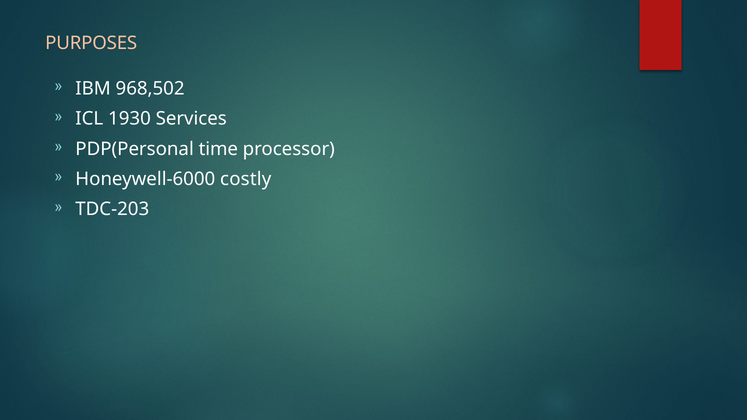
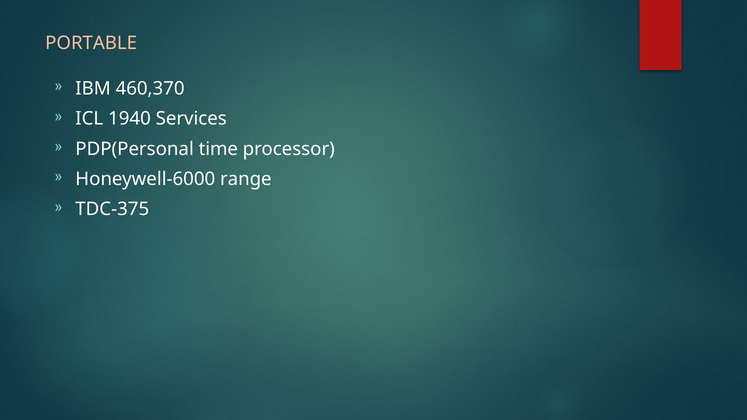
PURPOSES: PURPOSES -> PORTABLE
968,502: 968,502 -> 460,370
1930: 1930 -> 1940
costly: costly -> range
TDC-203: TDC-203 -> TDC-375
